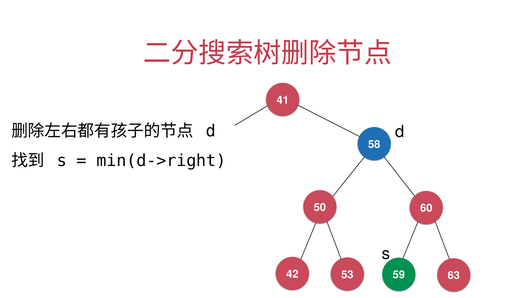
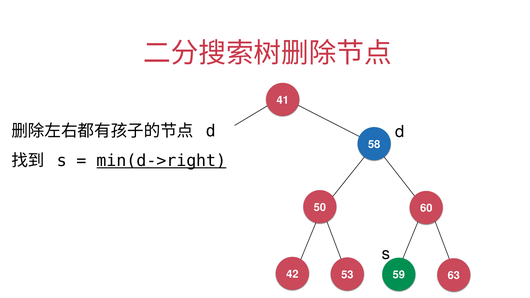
min(d->right underline: none -> present
